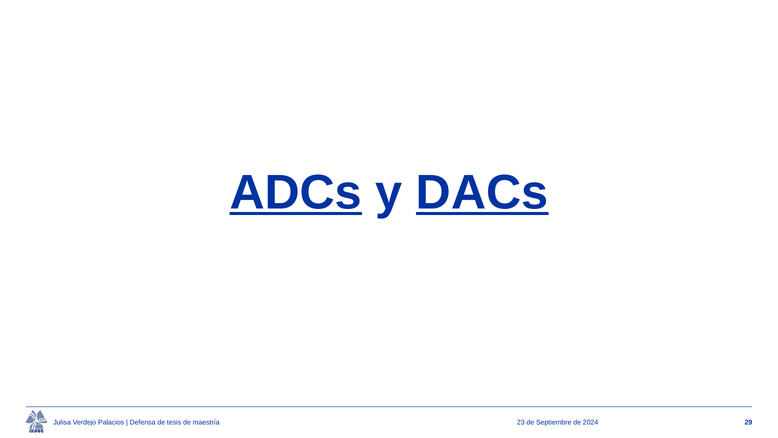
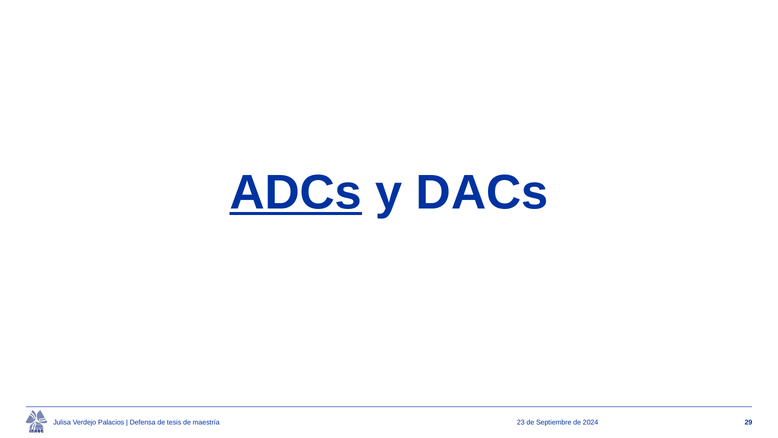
DACs underline: present -> none
